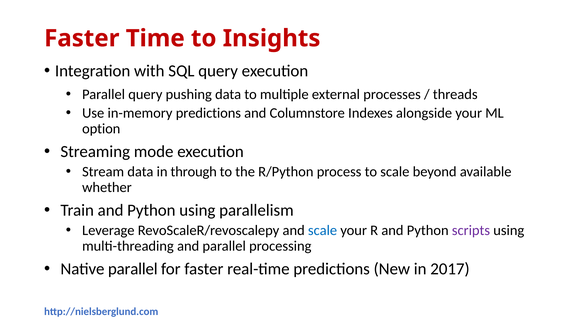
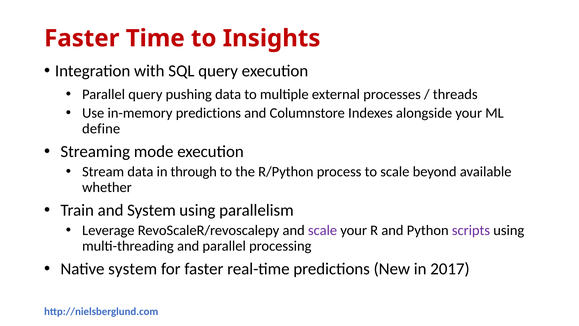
option: option -> define
Train and Python: Python -> System
scale at (323, 230) colour: blue -> purple
Native parallel: parallel -> system
